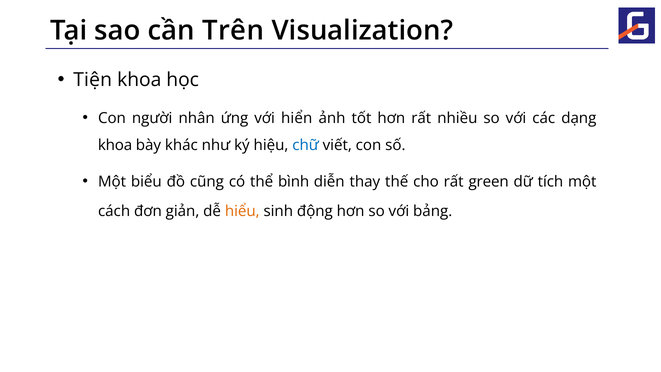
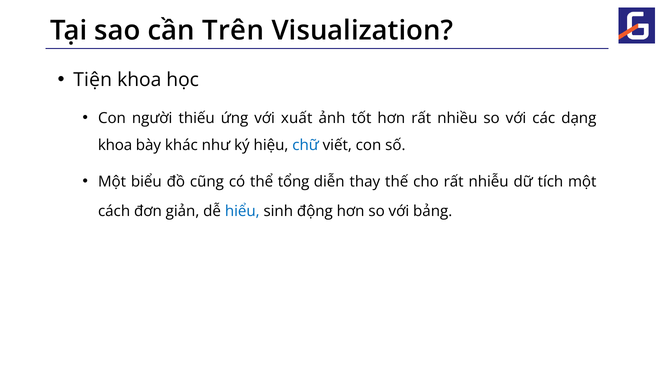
nhân: nhân -> thiếu
hiển: hiển -> xuất
bình: bình -> tổng
green: green -> nhiễu
hiểu colour: orange -> blue
